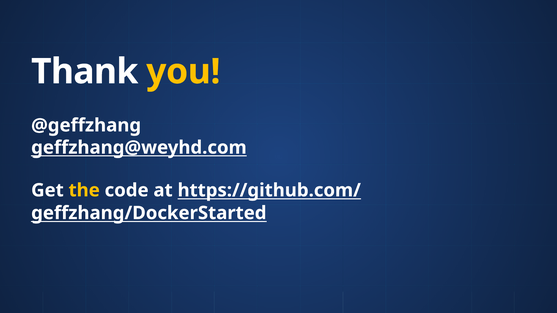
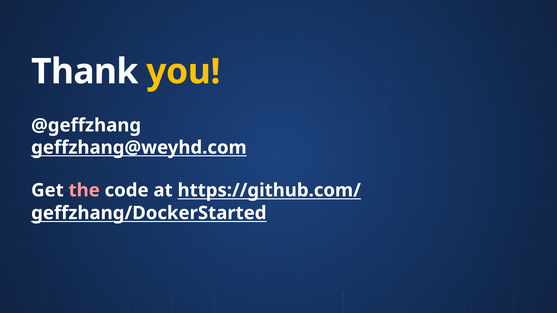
the colour: yellow -> pink
